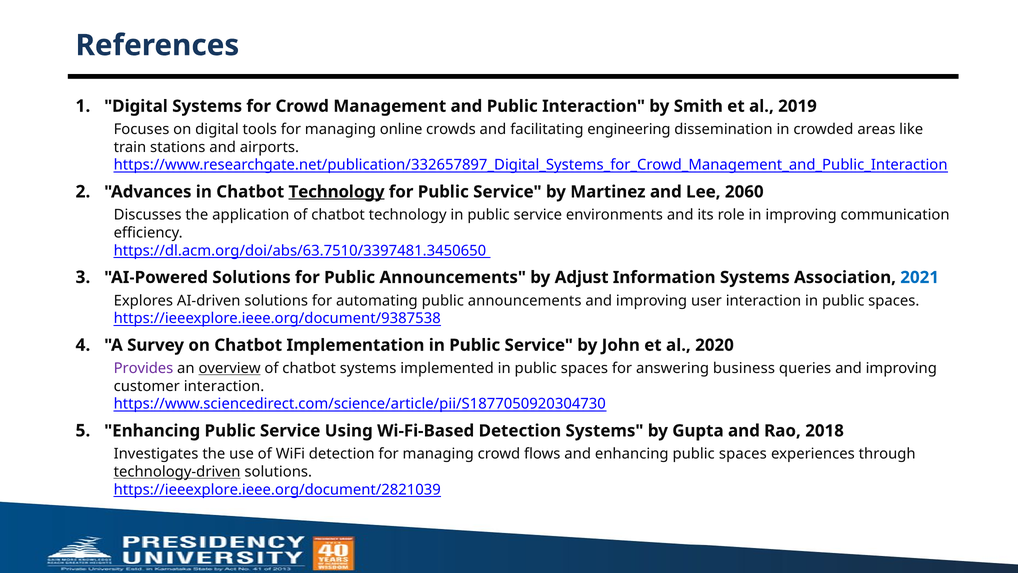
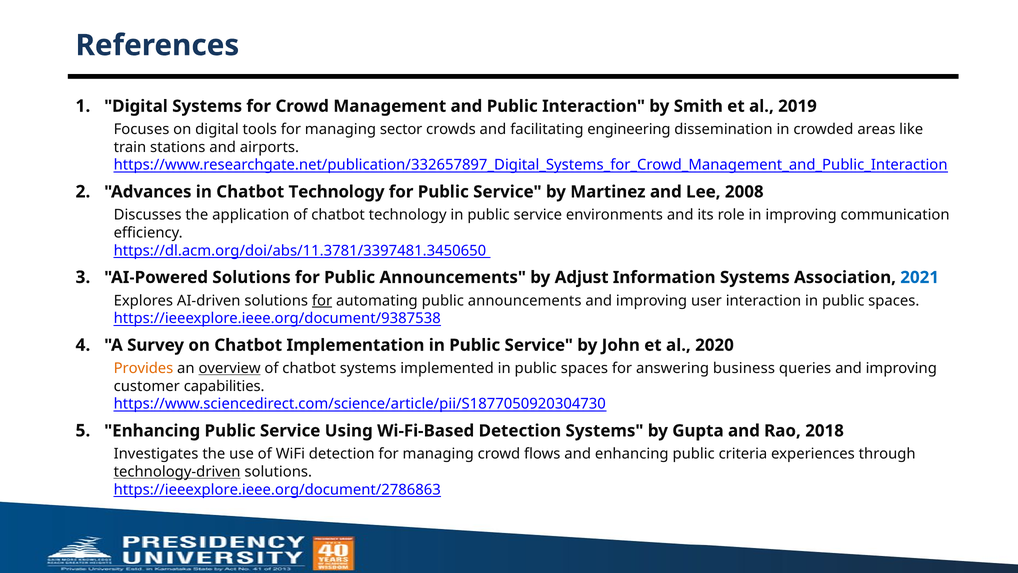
online: online -> sector
Technology at (337, 192) underline: present -> none
2060: 2060 -> 2008
https://dl.acm.org/doi/abs/63.7510/3397481.3450650: https://dl.acm.org/doi/abs/63.7510/3397481.3450650 -> https://dl.acm.org/doi/abs/11.3781/3397481.3450650
for at (322, 300) underline: none -> present
Provides colour: purple -> orange
customer interaction: interaction -> capabilities
enhancing public spaces: spaces -> criteria
https://ieeexplore.ieee.org/document/2821039: https://ieeexplore.ieee.org/document/2821039 -> https://ieeexplore.ieee.org/document/2786863
